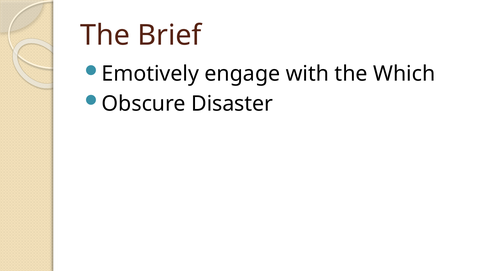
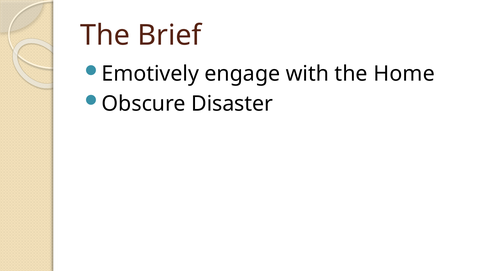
Which: Which -> Home
